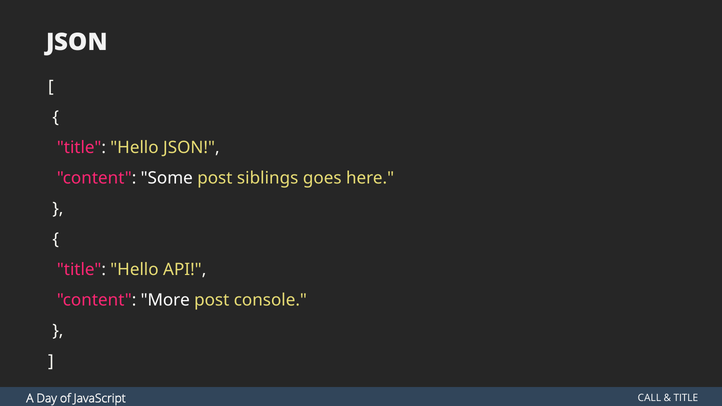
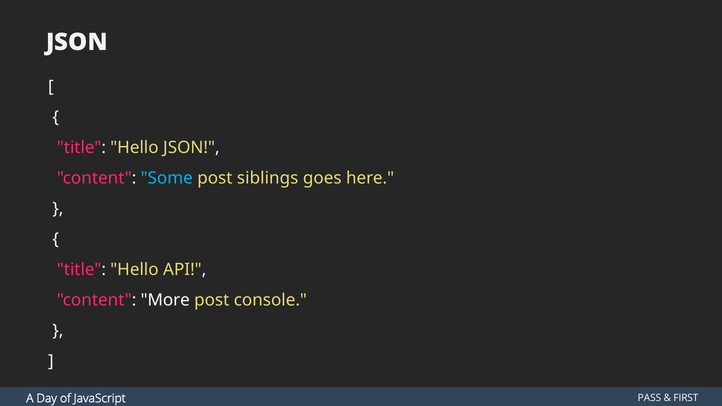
Some colour: white -> light blue
CALL: CALL -> PASS
TITLE at (686, 398): TITLE -> FIRST
